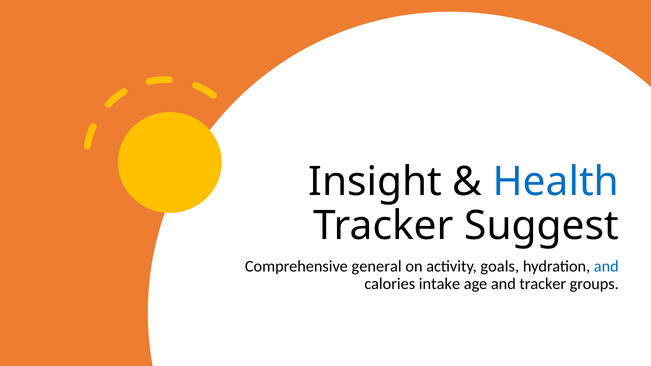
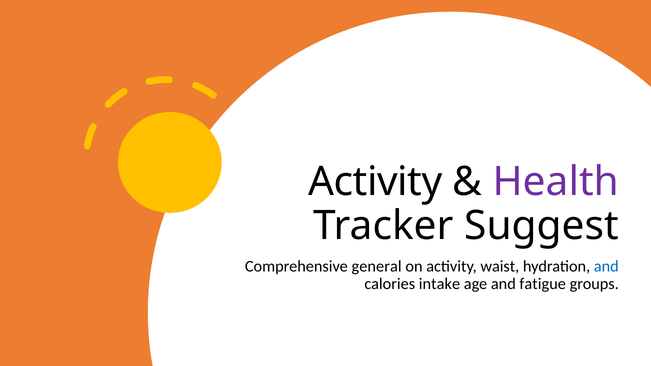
Insight at (375, 182): Insight -> Activity
Health colour: blue -> purple
goals: goals -> waist
and tracker: tracker -> fatigue
